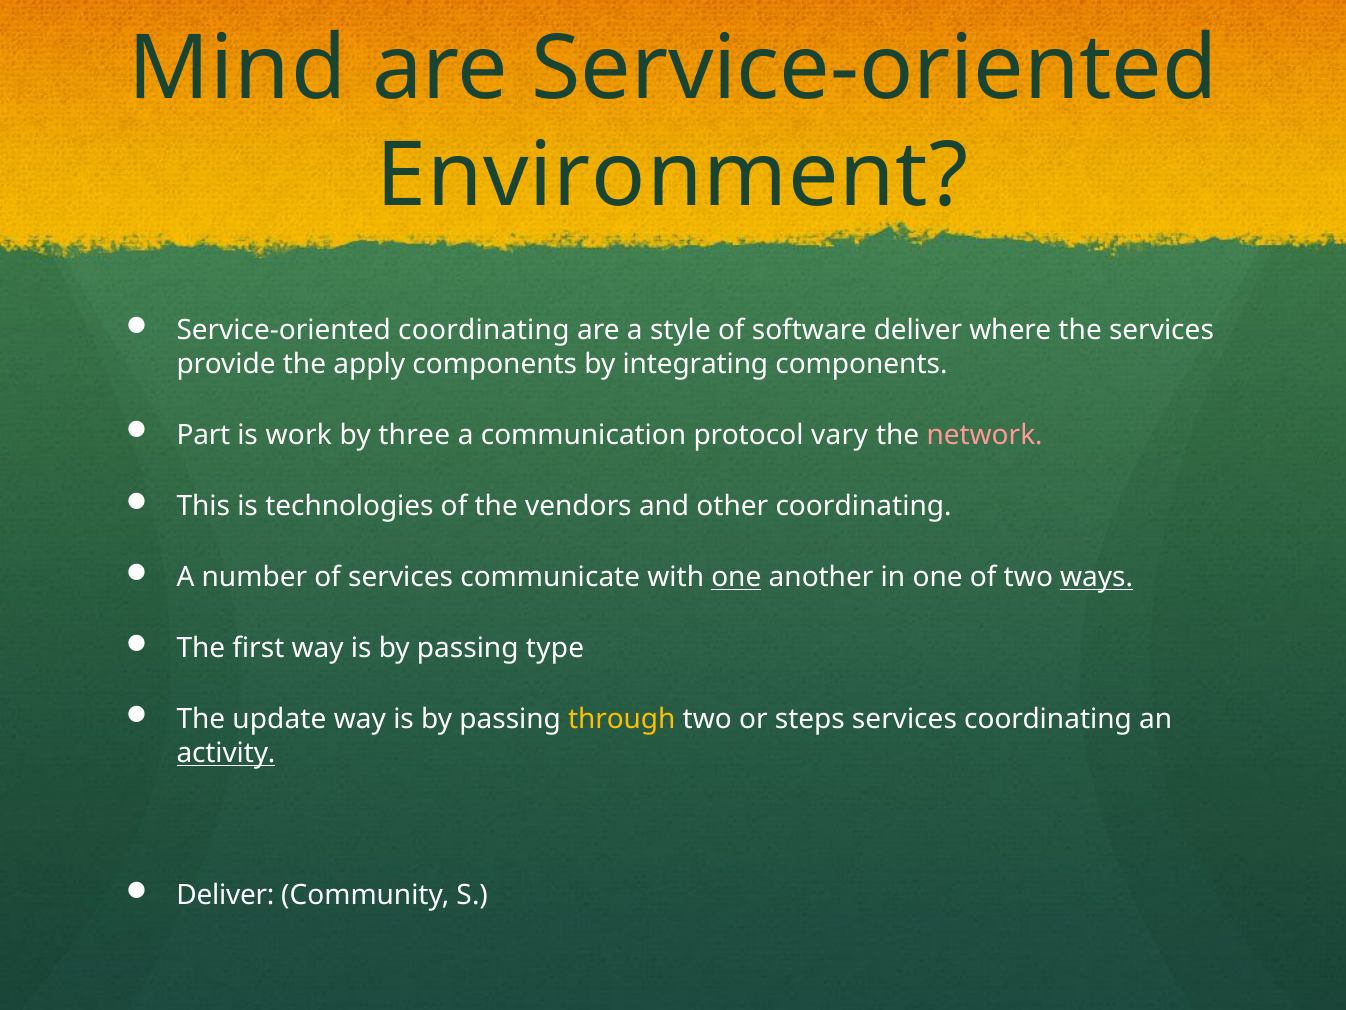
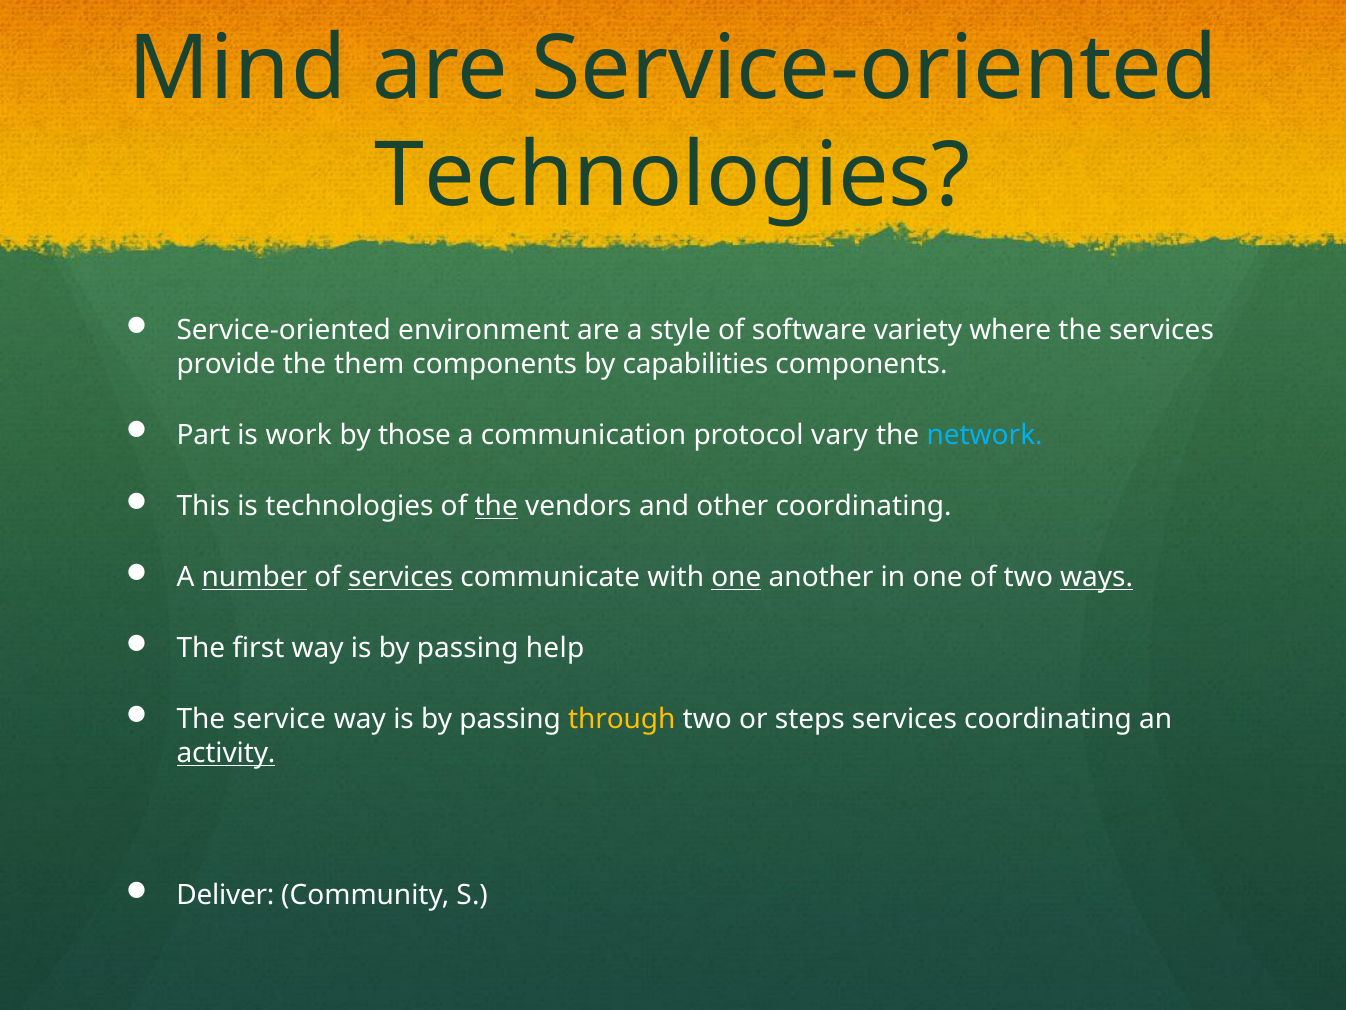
Environment at (672, 176): Environment -> Technologies
Service-oriented coordinating: coordinating -> environment
software deliver: deliver -> variety
apply: apply -> them
integrating: integrating -> capabilities
three: three -> those
network colour: pink -> light blue
the at (496, 506) underline: none -> present
number underline: none -> present
services at (401, 577) underline: none -> present
type: type -> help
update: update -> service
